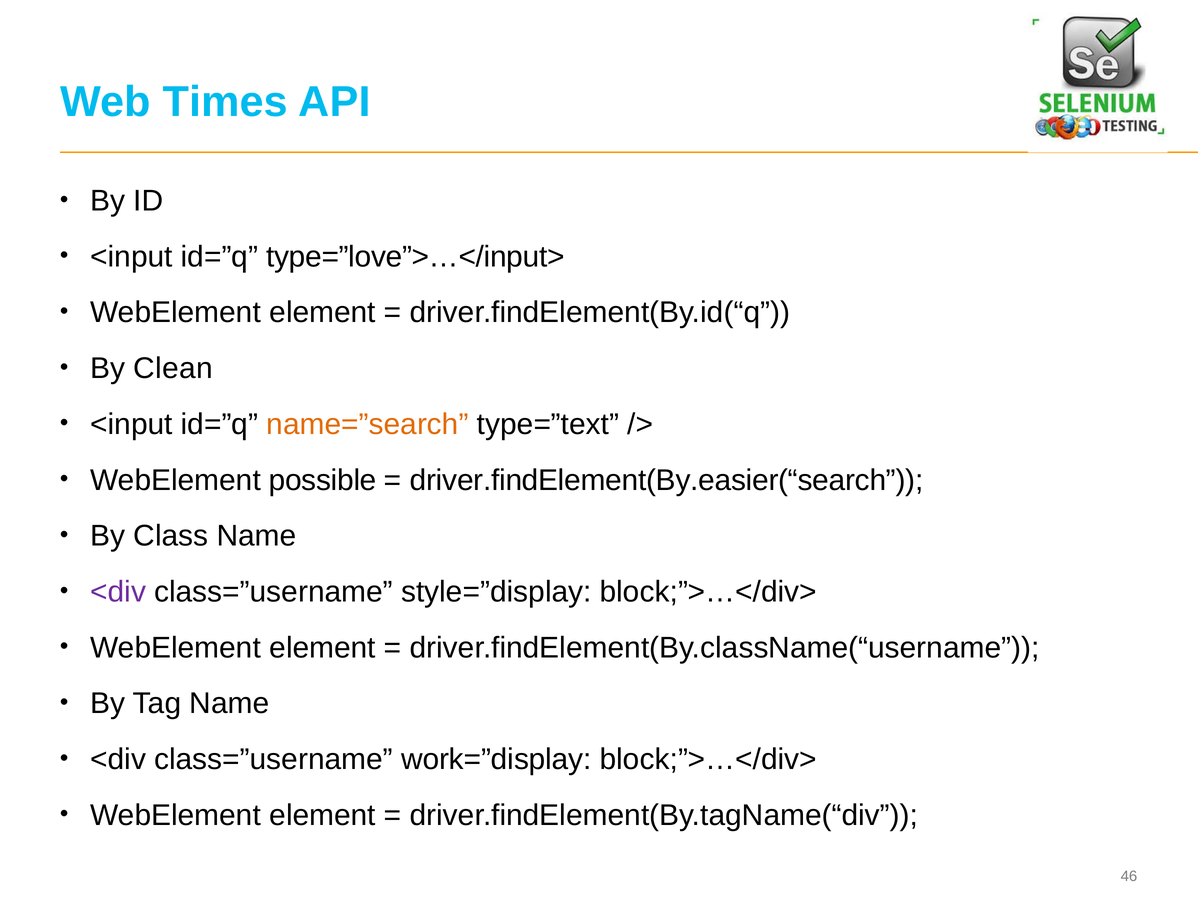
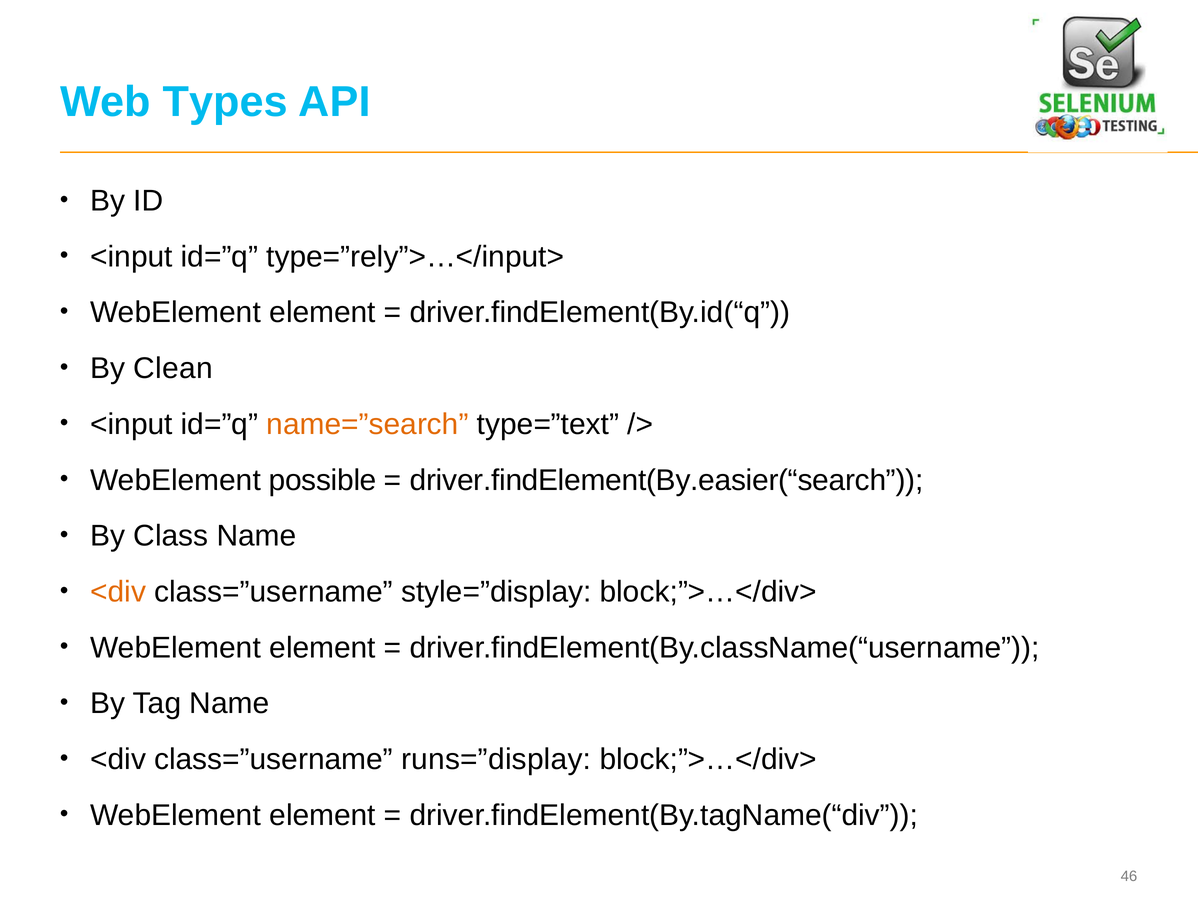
Times: Times -> Types
type=”love”>…</input>: type=”love”>…</input> -> type=”rely”>…</input>
<div at (118, 592) colour: purple -> orange
work=”display: work=”display -> runs=”display
